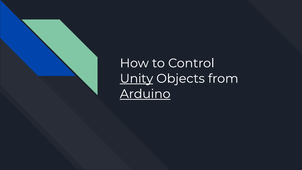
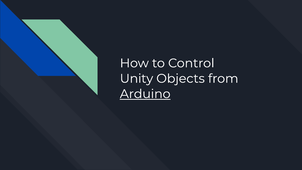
Unity underline: present -> none
